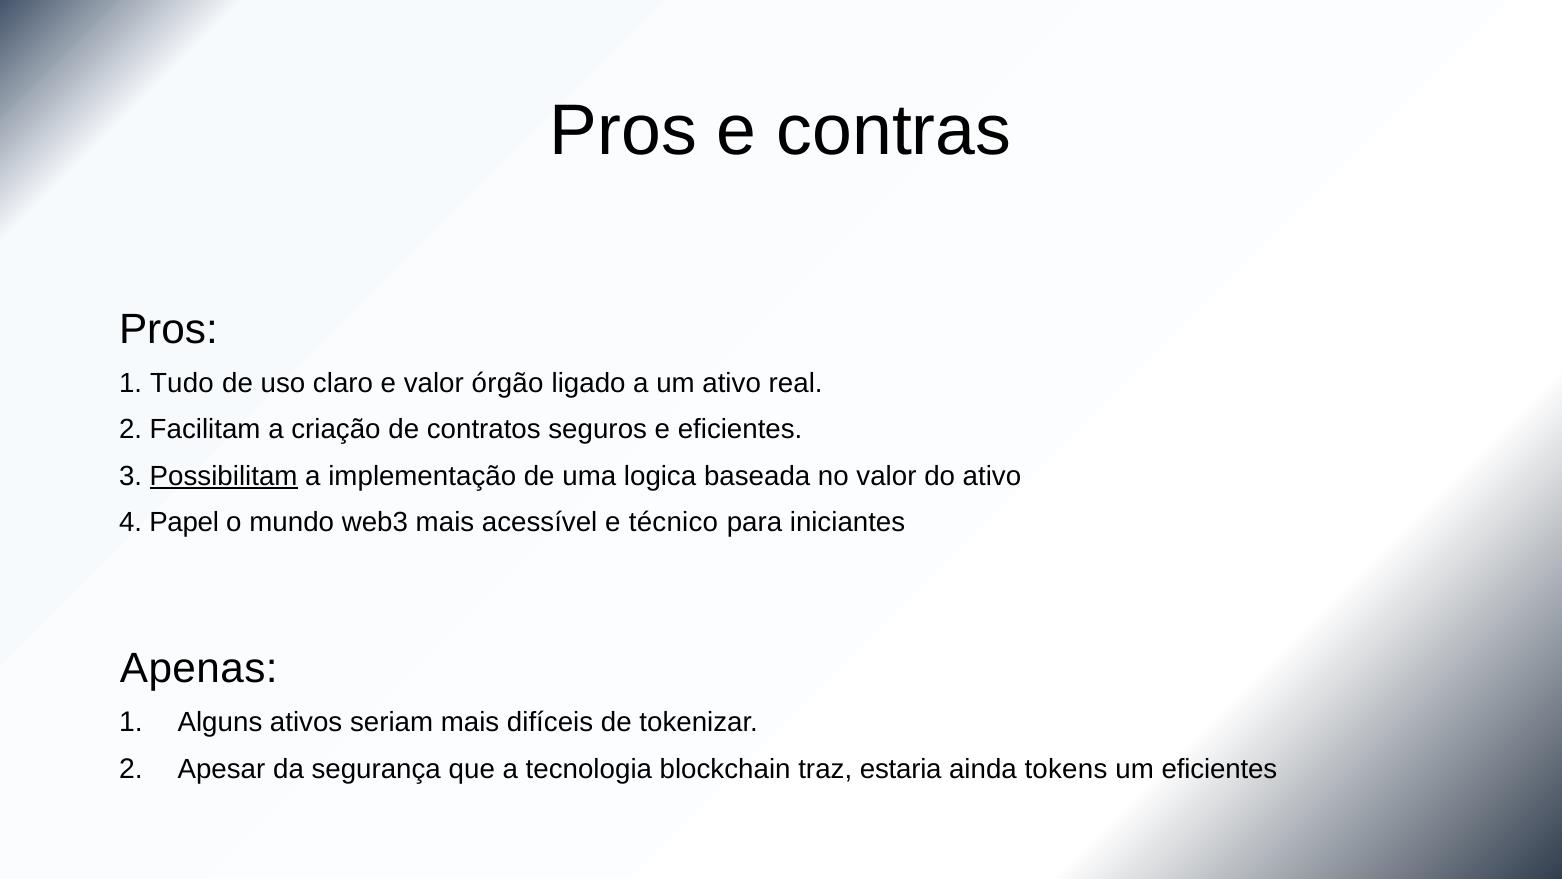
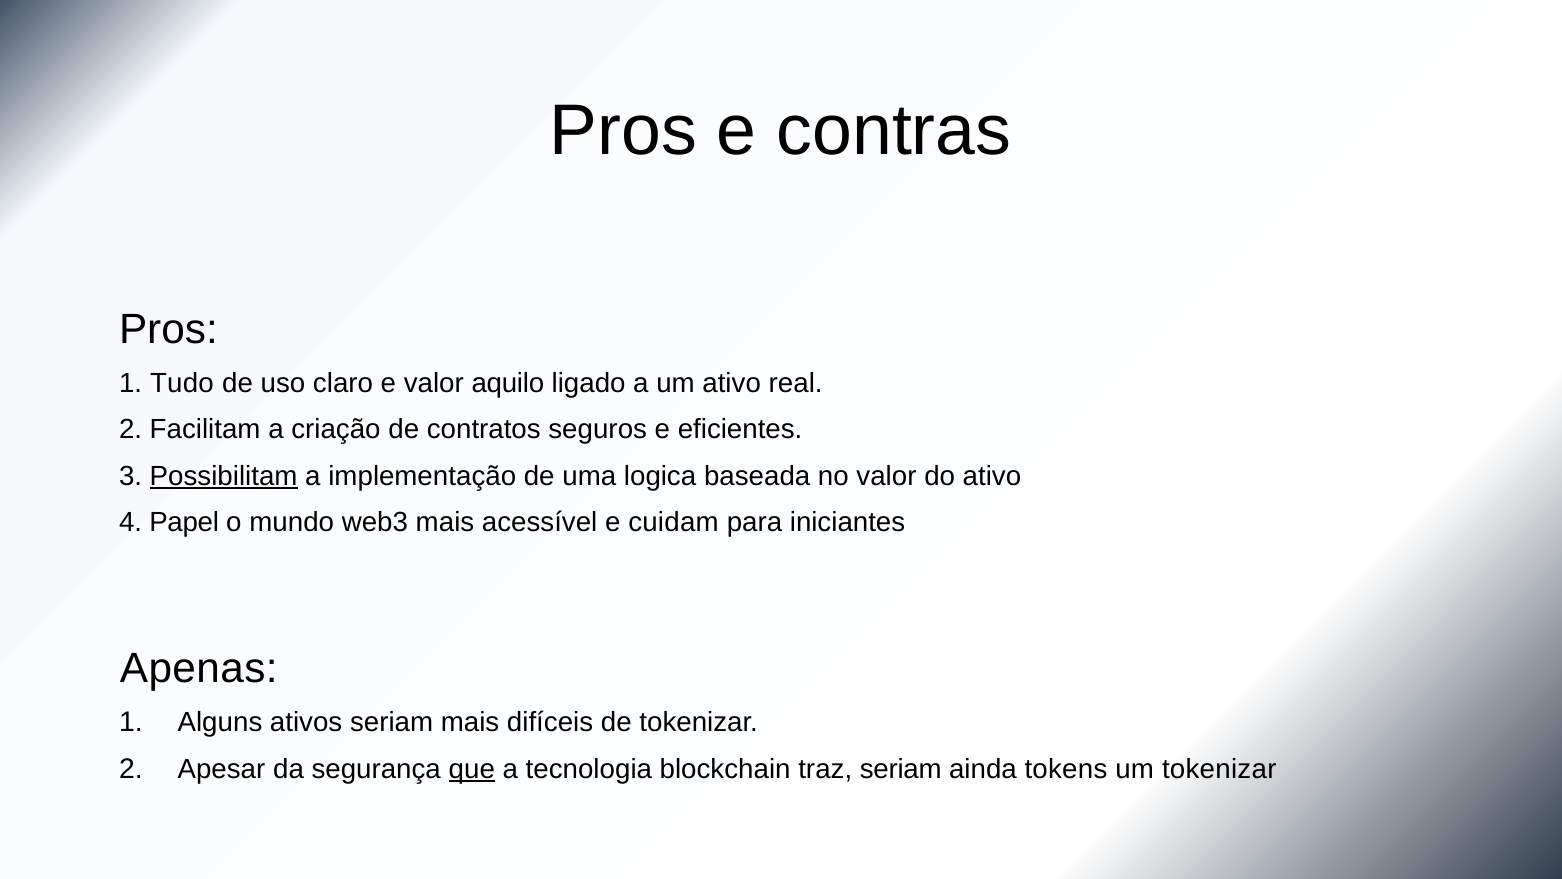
órgão: órgão -> aquilo
técnico: técnico -> cuidam
que underline: none -> present
traz estaria: estaria -> seriam
um eficientes: eficientes -> tokenizar
